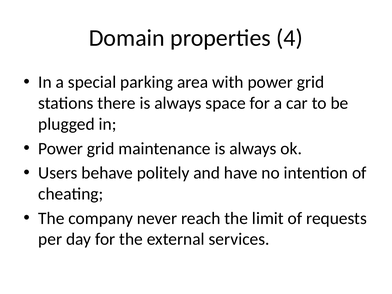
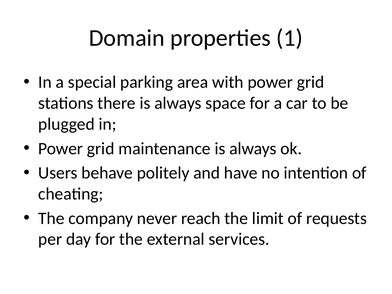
4: 4 -> 1
